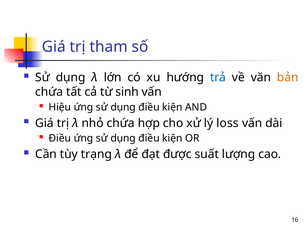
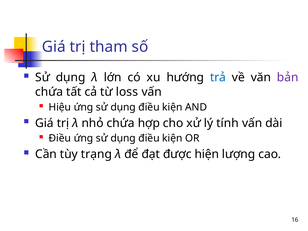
bản colour: orange -> purple
sinh: sinh -> loss
loss: loss -> tính
suất: suất -> hiện
